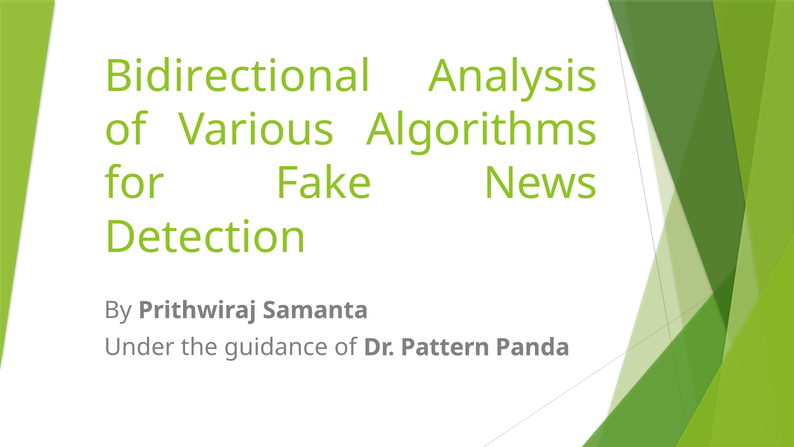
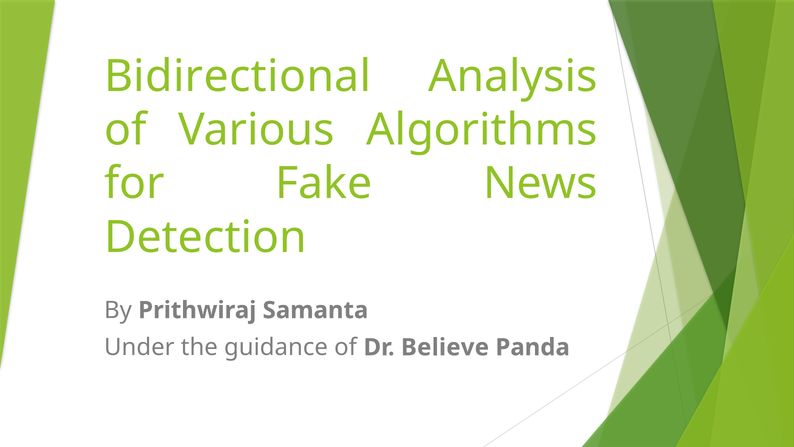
Pattern: Pattern -> Believe
